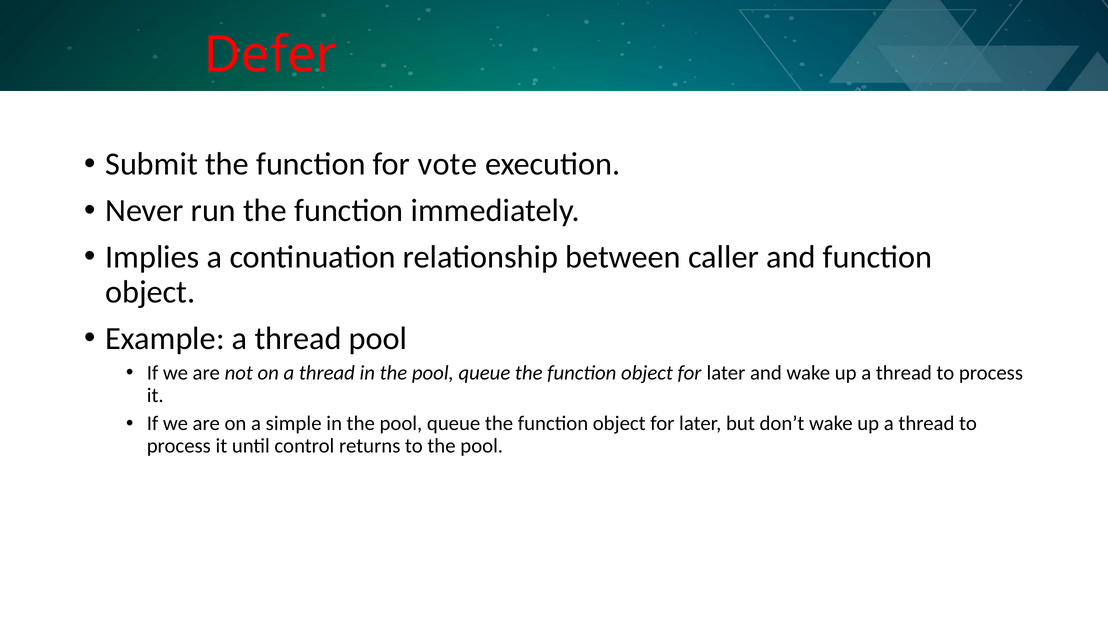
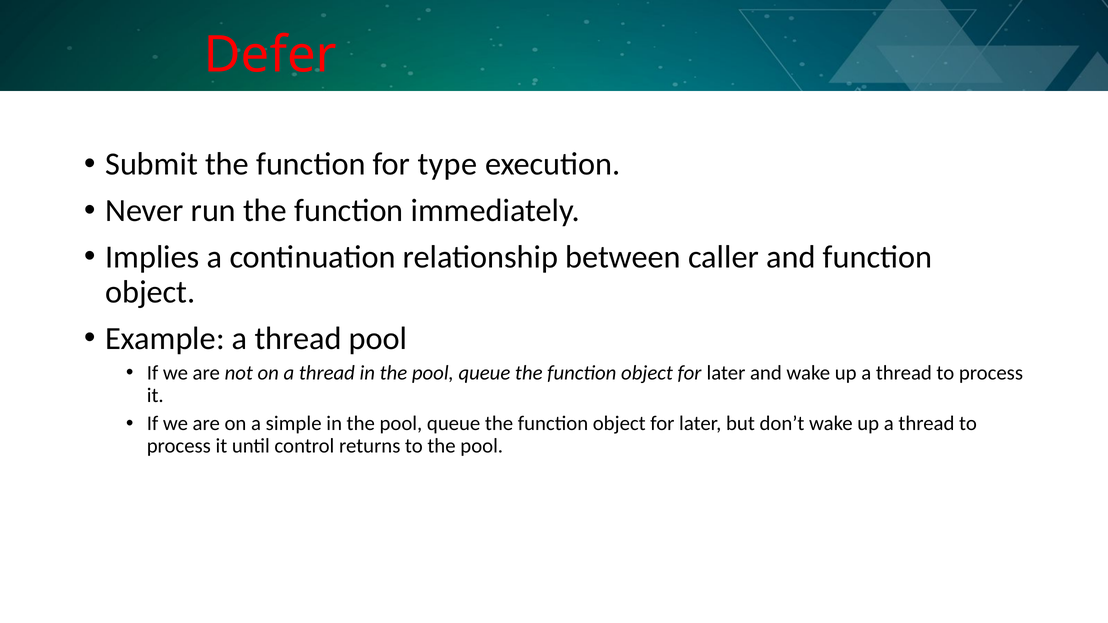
vote: vote -> type
